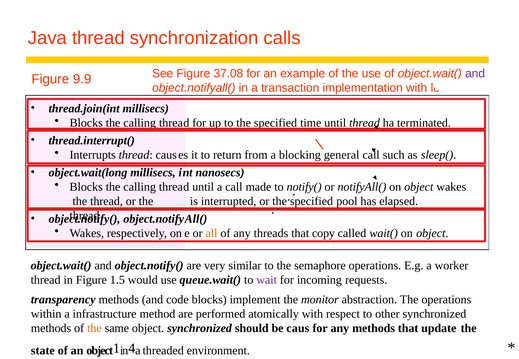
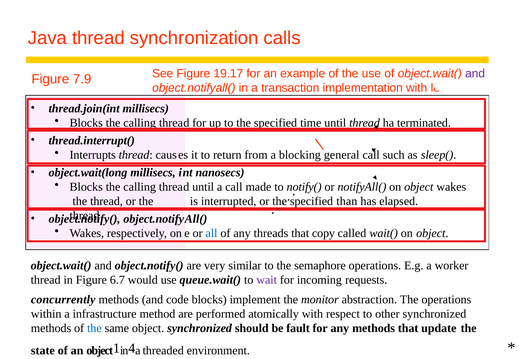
37.08: 37.08 -> 19.17
9.9: 9.9 -> 7.9
pool: pool -> than
all colour: orange -> blue
1.5: 1.5 -> 6.7
transparency: transparency -> concurrently
the at (94, 329) colour: orange -> blue
be caus: caus -> fault
